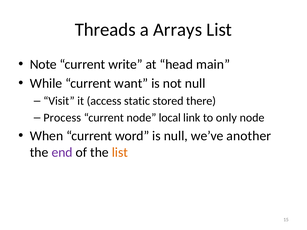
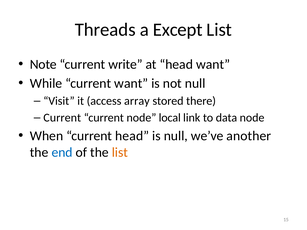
Arrays: Arrays -> Except
head main: main -> want
static: static -> array
Process at (62, 118): Process -> Current
only: only -> data
current word: word -> head
end colour: purple -> blue
